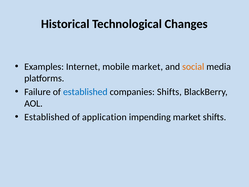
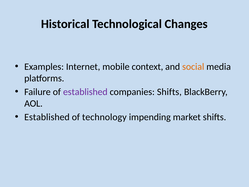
mobile market: market -> context
established at (85, 92) colour: blue -> purple
application: application -> technology
